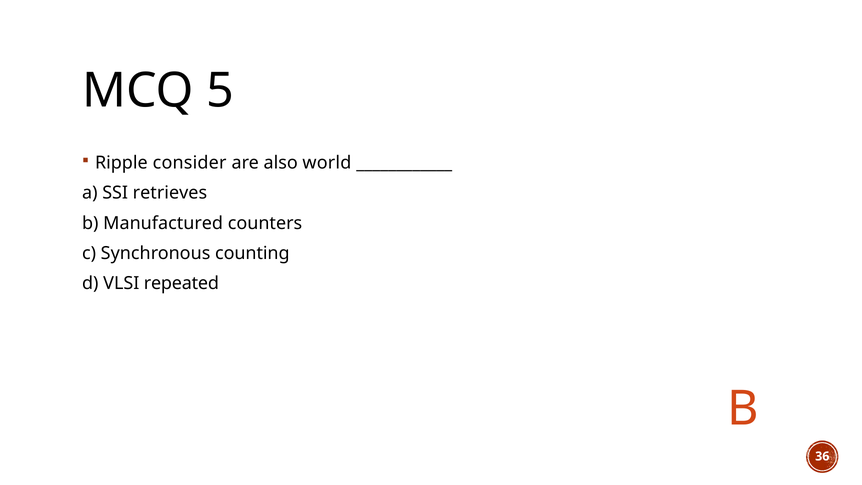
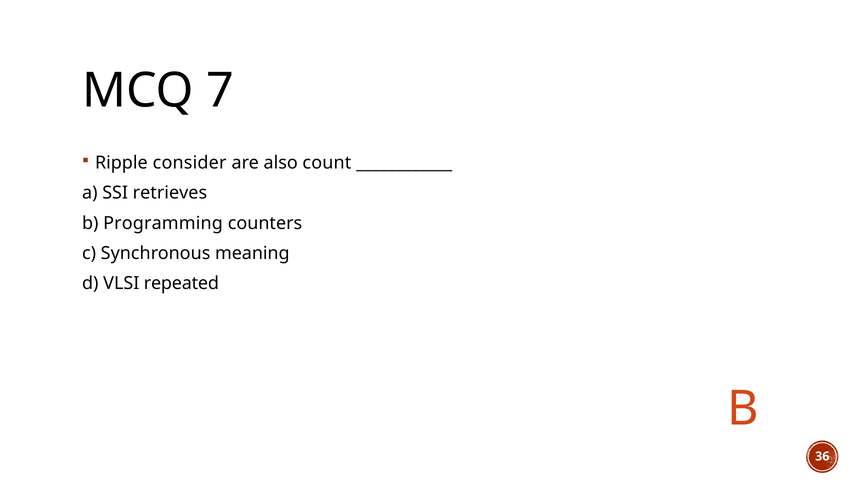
5: 5 -> 7
world: world -> count
Manufactured: Manufactured -> Programming
counting: counting -> meaning
